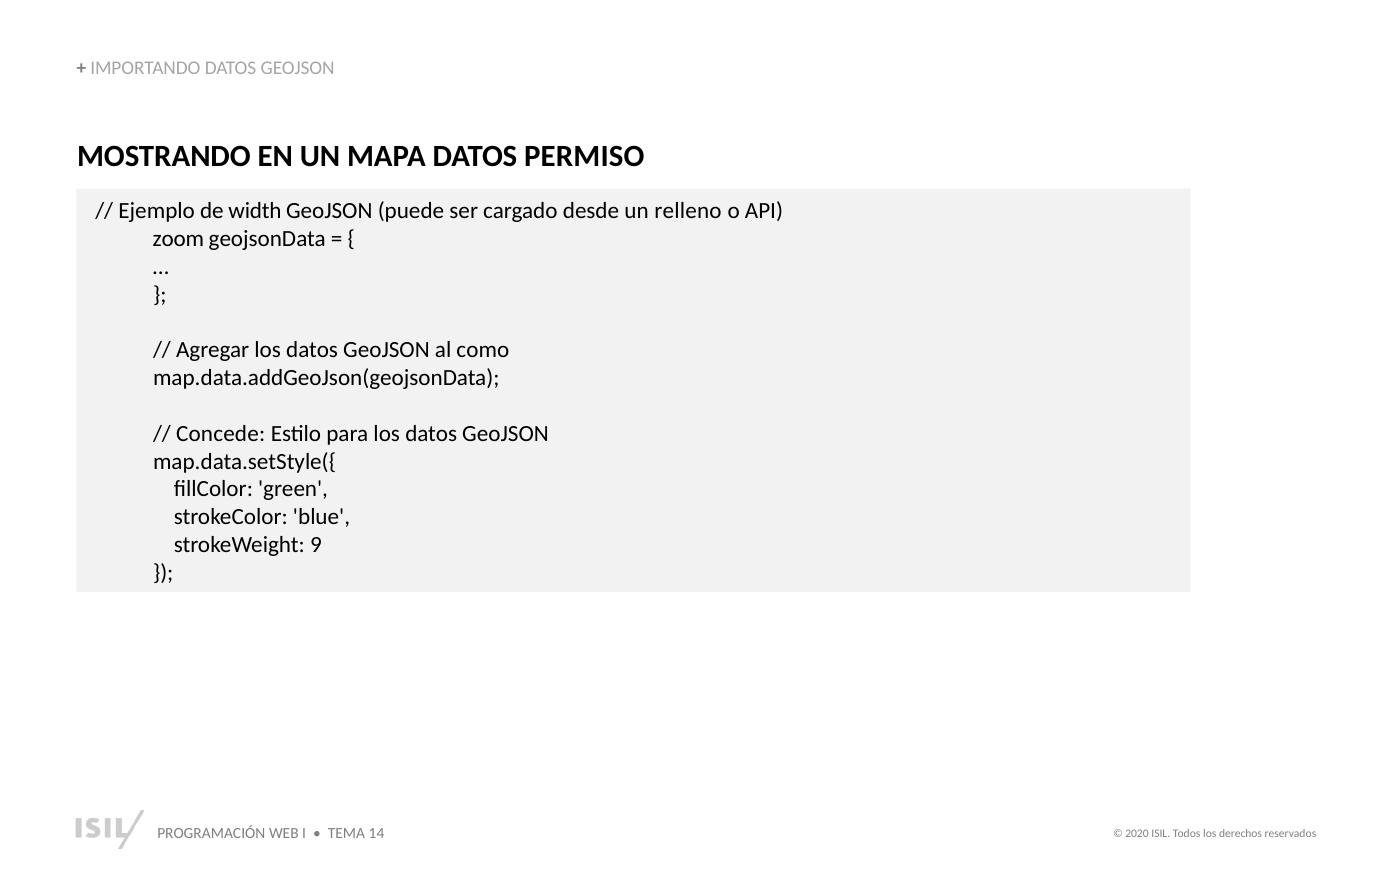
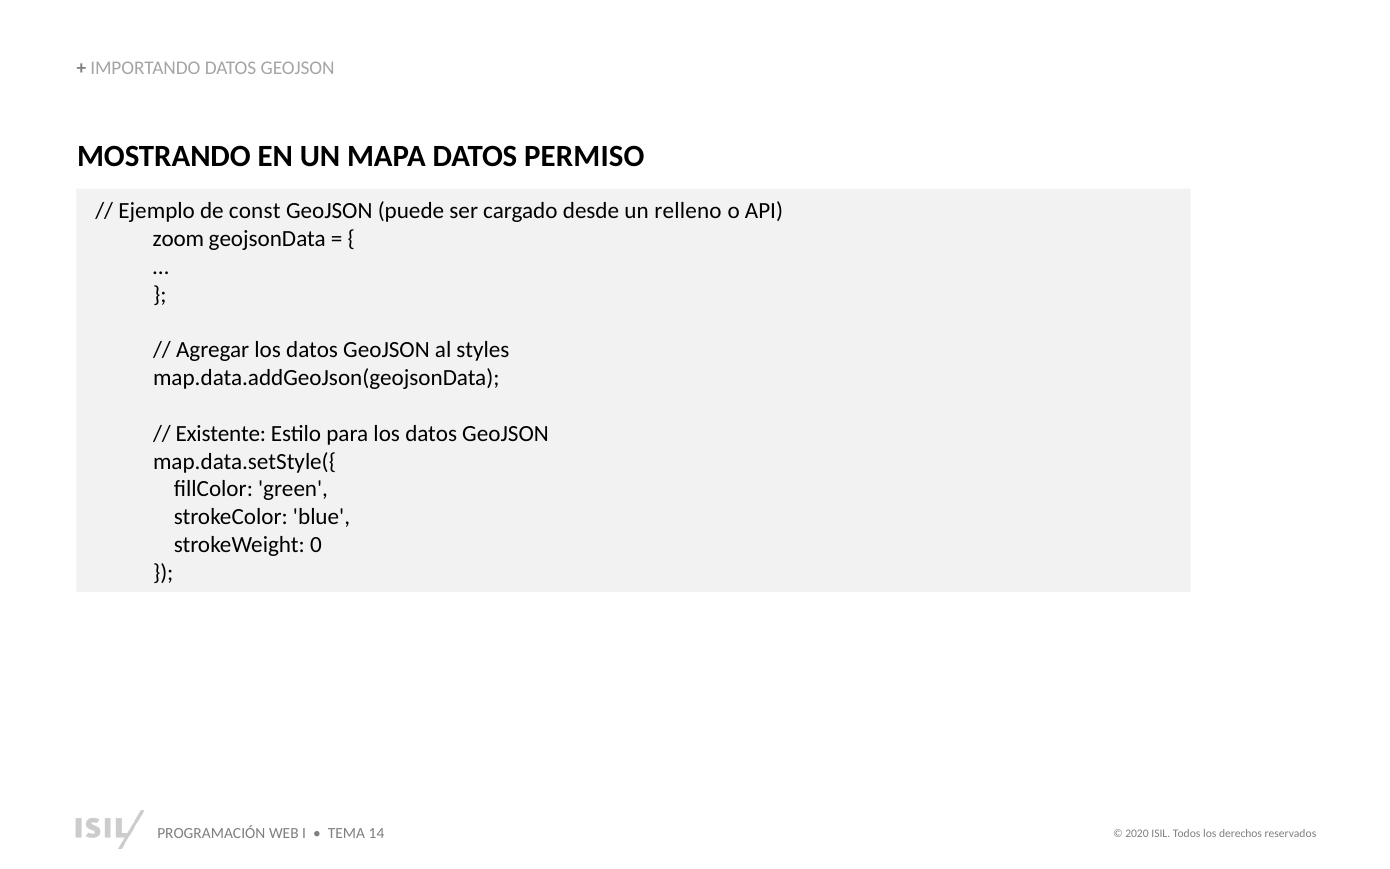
width: width -> const
como: como -> styles
Concede: Concede -> Existente
9: 9 -> 0
